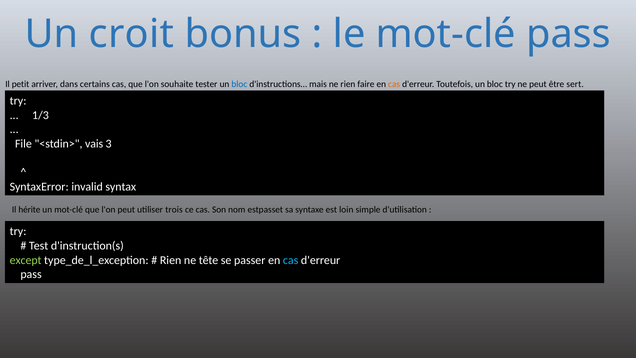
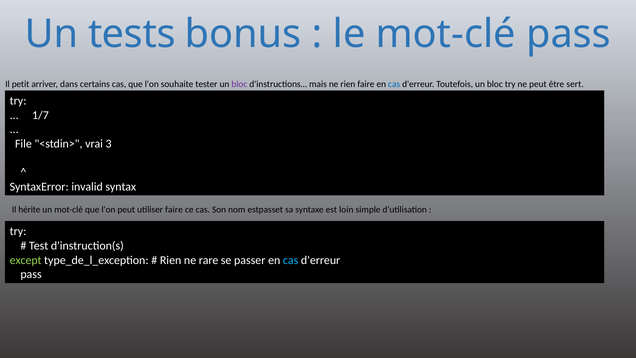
croit: croit -> tests
bloc at (239, 84) colour: blue -> purple
cas at (394, 84) colour: orange -> blue
1/3: 1/3 -> 1/7
vais: vais -> vrai
utiliser trois: trois -> faire
tête: tête -> rare
